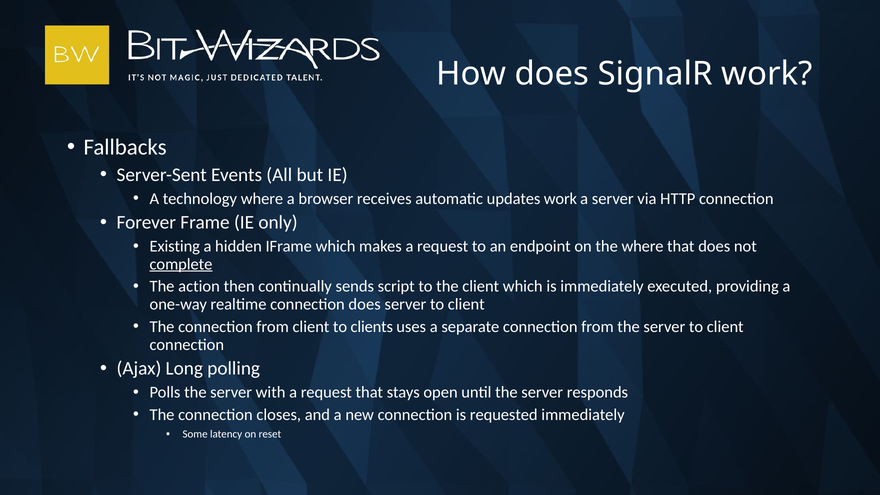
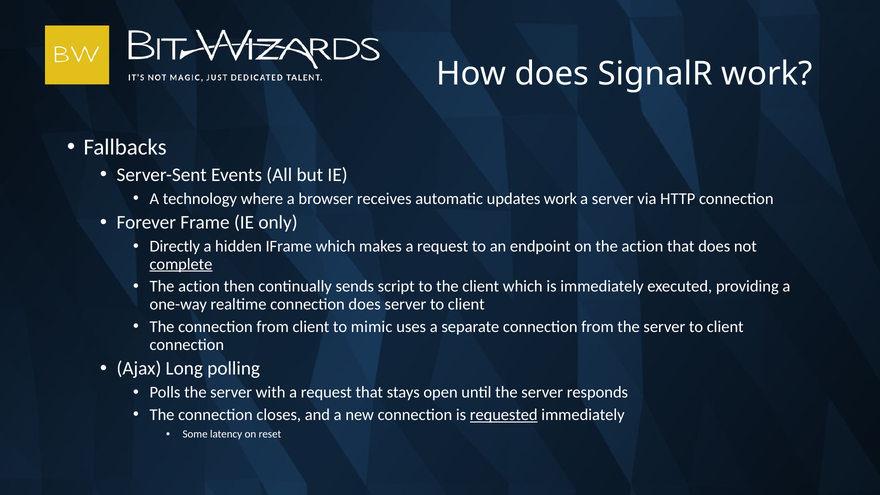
Existing: Existing -> Directly
on the where: where -> action
clients: clients -> mimic
requested underline: none -> present
